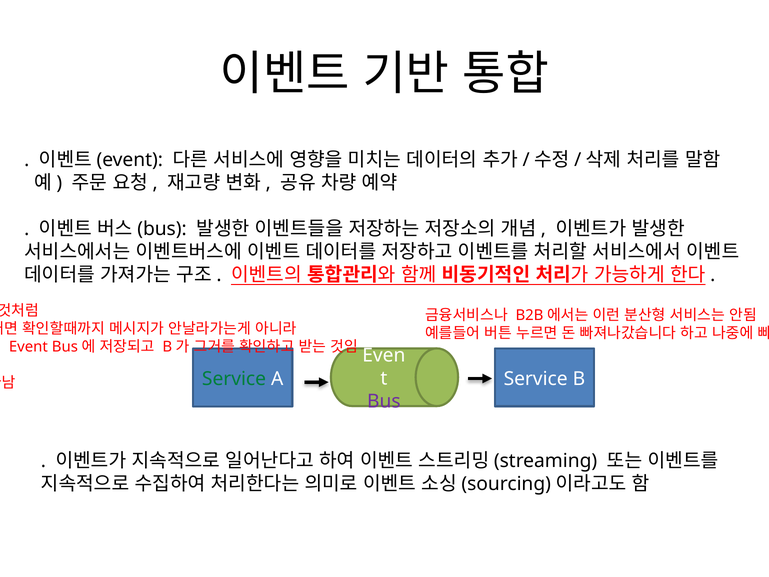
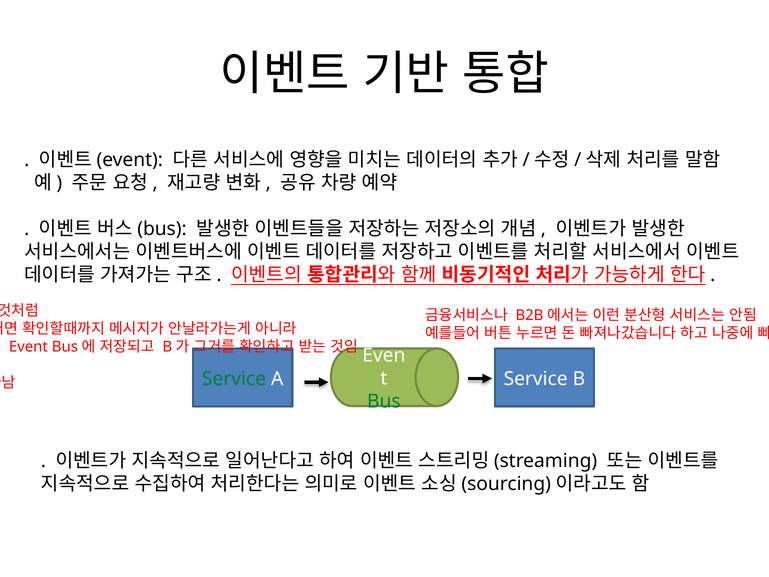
Bus colour: purple -> green
